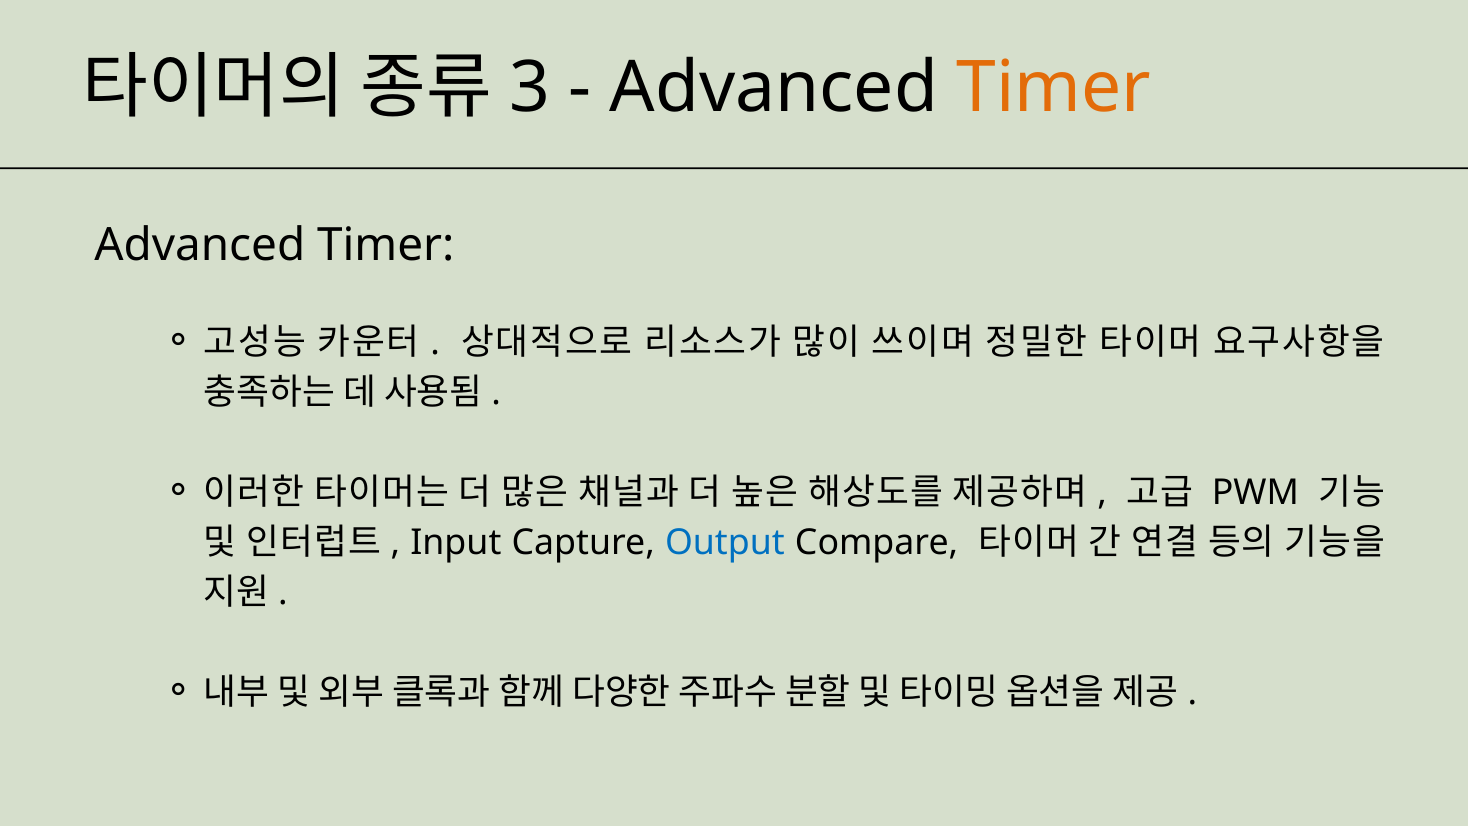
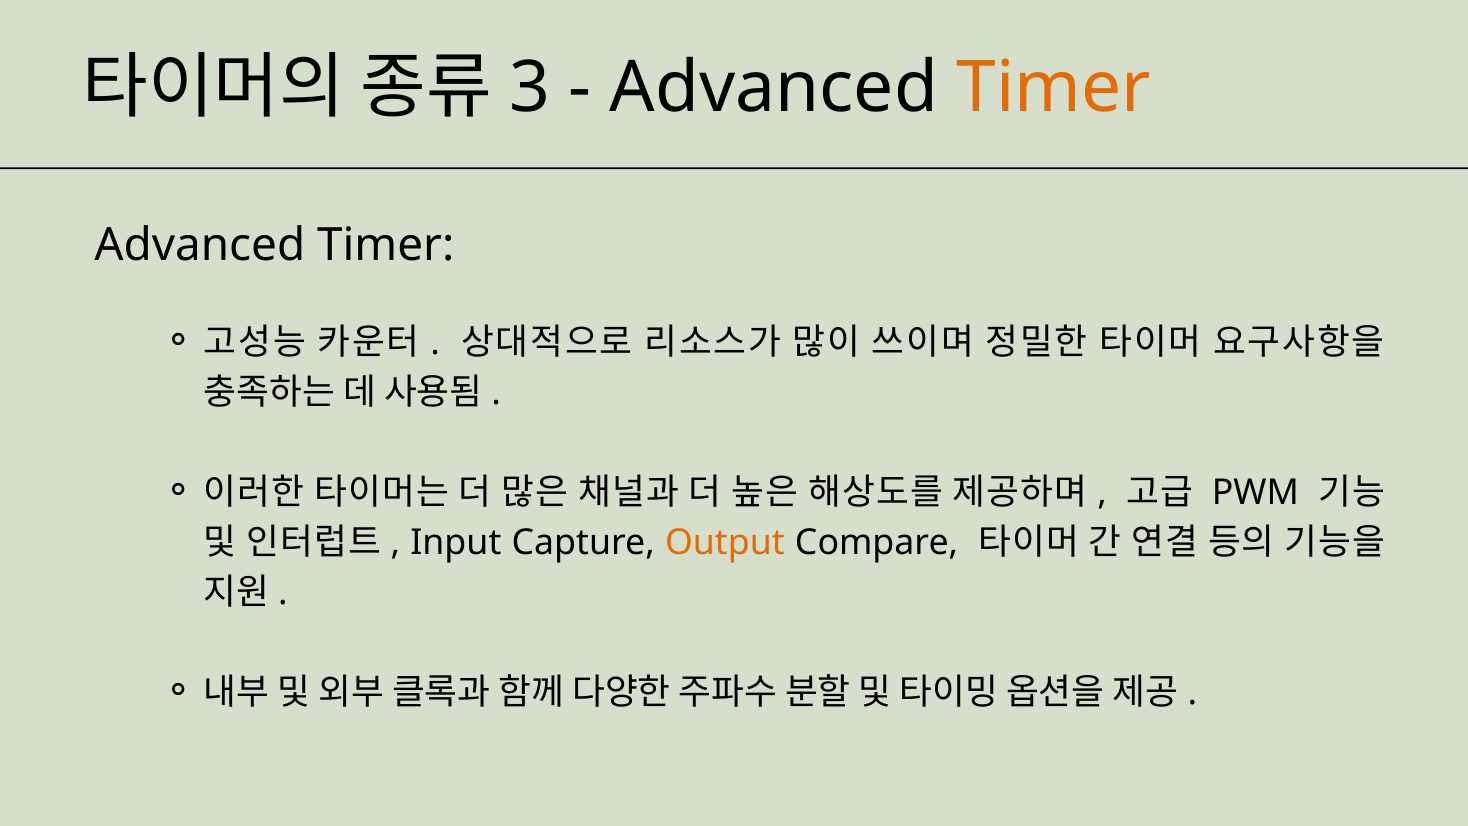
Output colour: blue -> orange
